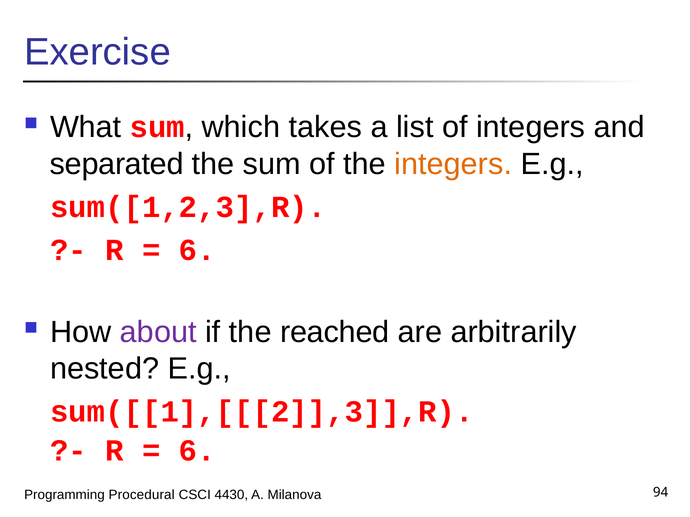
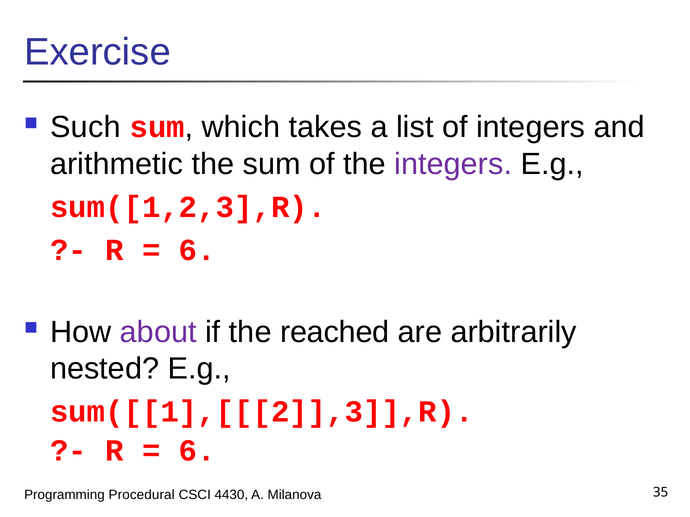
What: What -> Such
separated: separated -> arithmetic
integers at (453, 164) colour: orange -> purple
94: 94 -> 35
